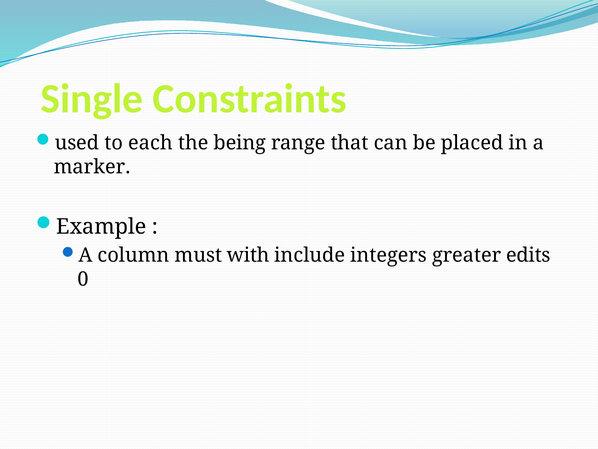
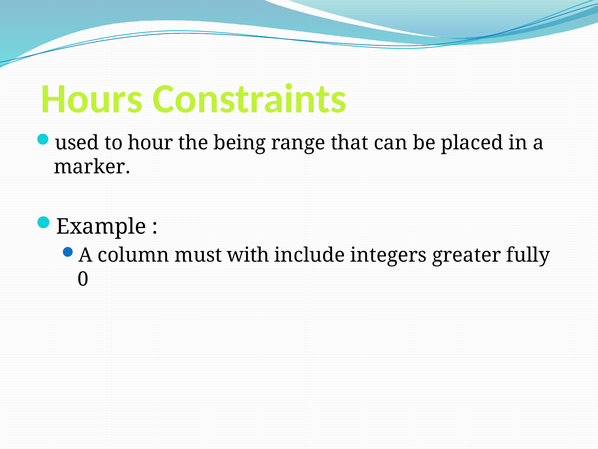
Single: Single -> Hours
each: each -> hour
edits: edits -> fully
